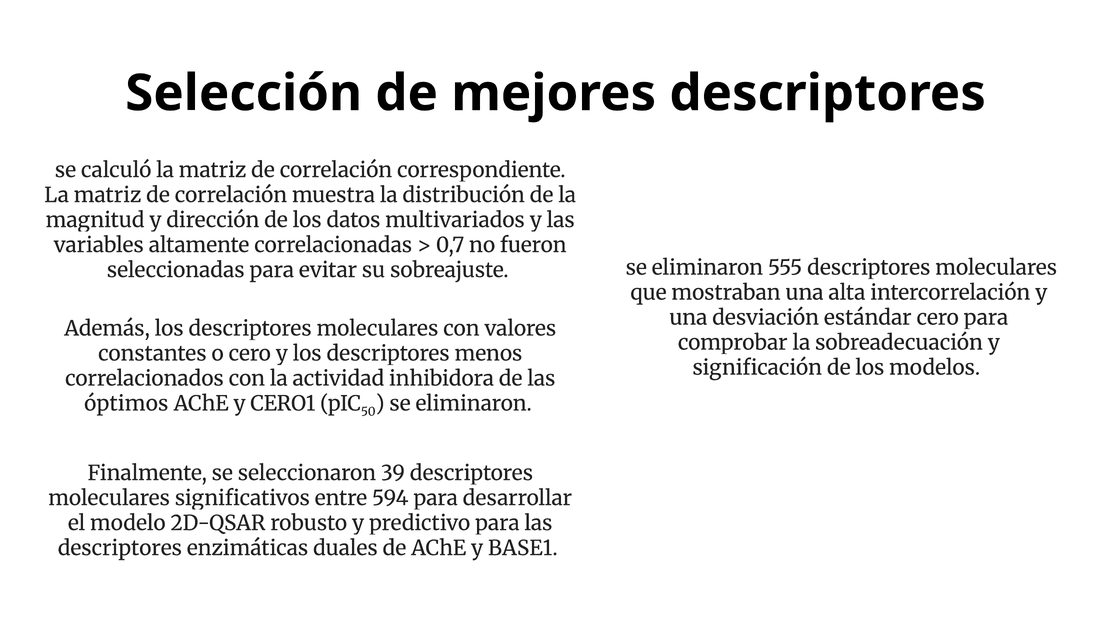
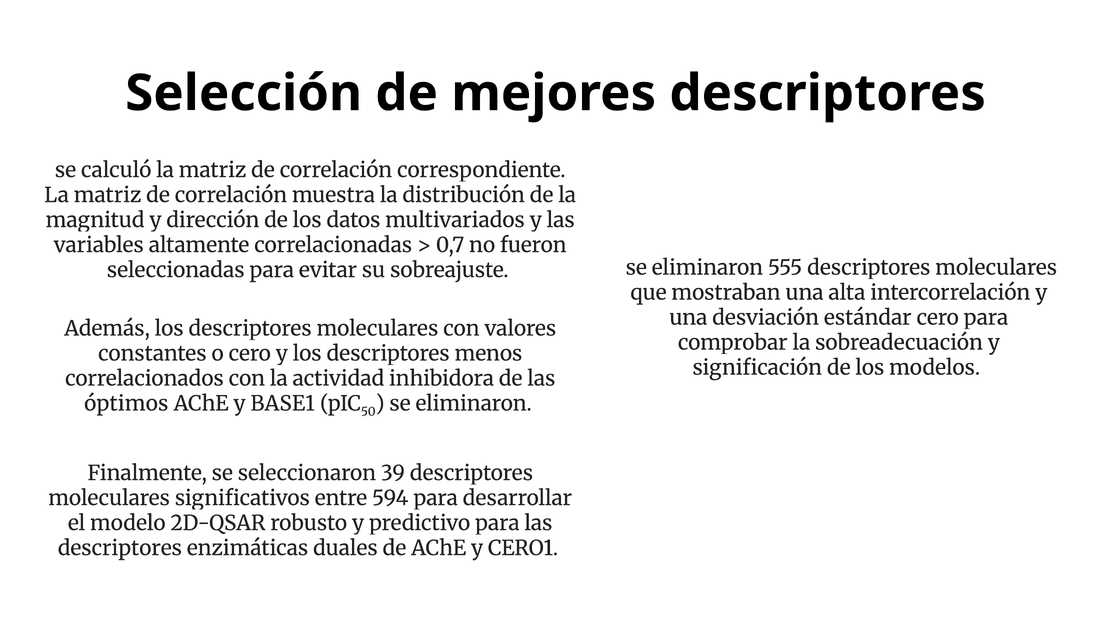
CERO1: CERO1 -> BASE1
BASE1: BASE1 -> CERO1
